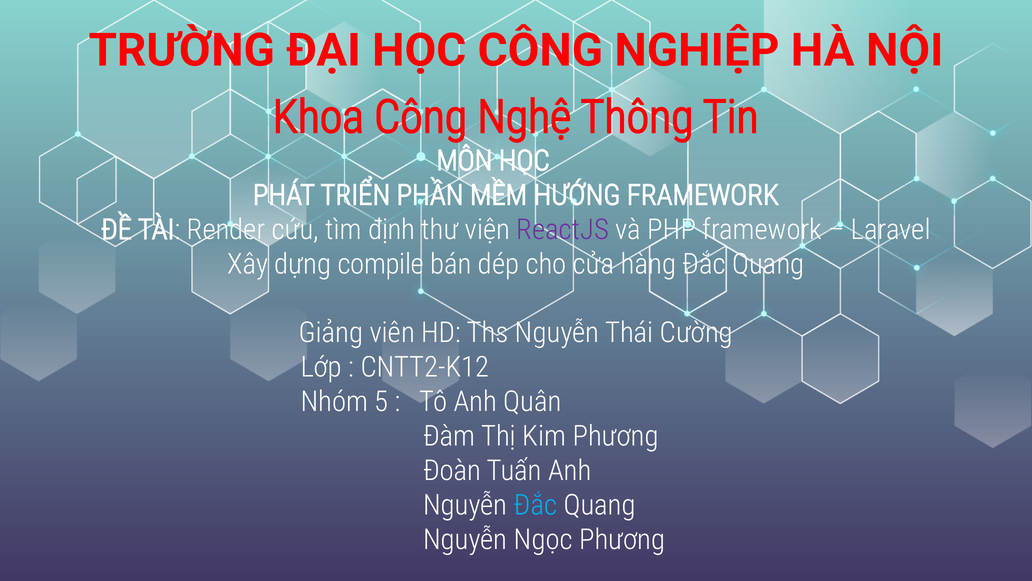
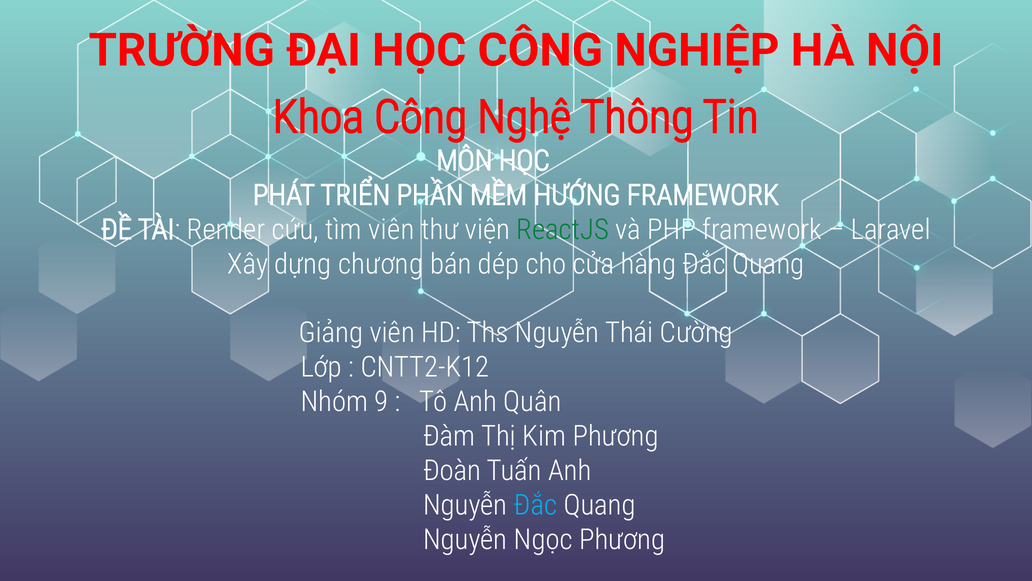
tìm định: định -> viên
ReactJS colour: purple -> green
compile: compile -> chương
5: 5 -> 9
